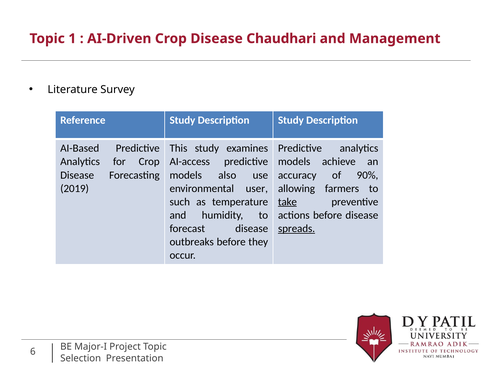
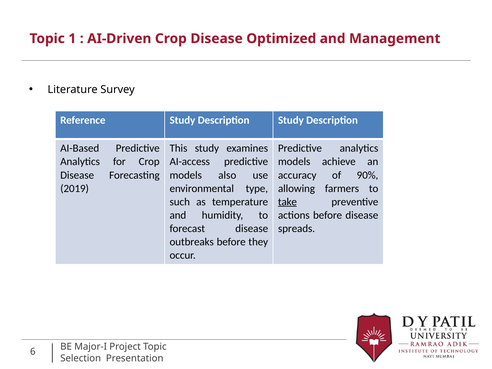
Chaudhari: Chaudhari -> Optimized
user: user -> type
spreads underline: present -> none
